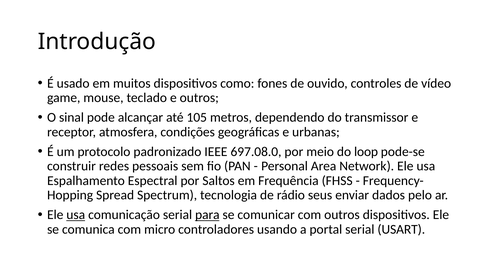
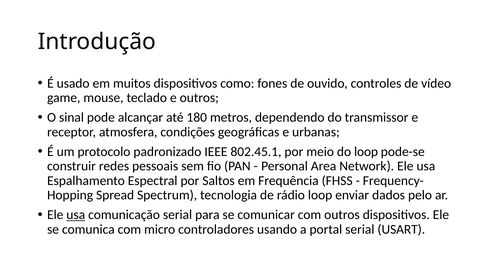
105: 105 -> 180
697.08.0: 697.08.0 -> 802.45.1
rádio seus: seus -> loop
para underline: present -> none
